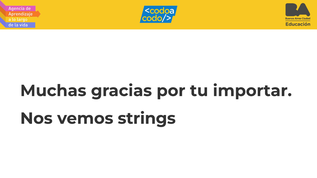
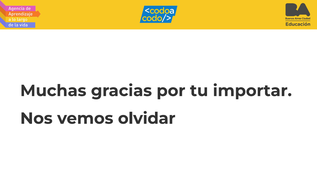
strings: strings -> olvidar
